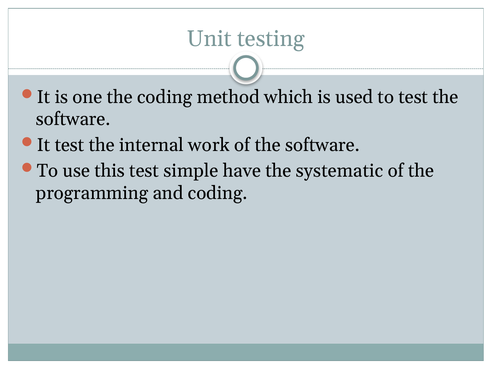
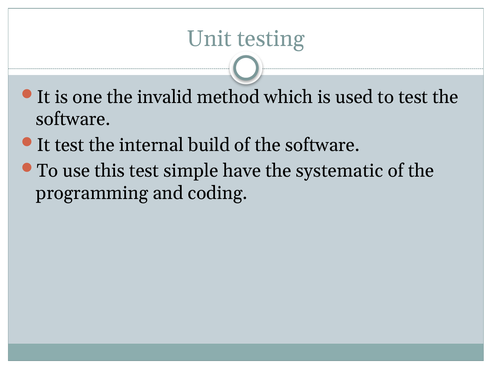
the coding: coding -> invalid
work: work -> build
